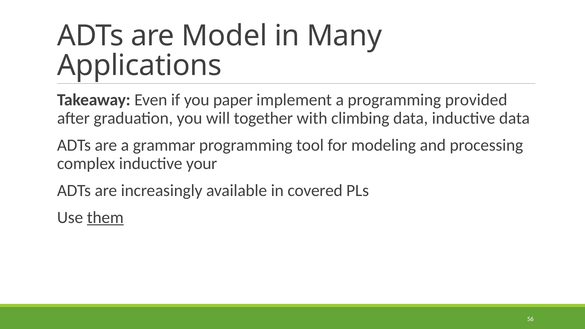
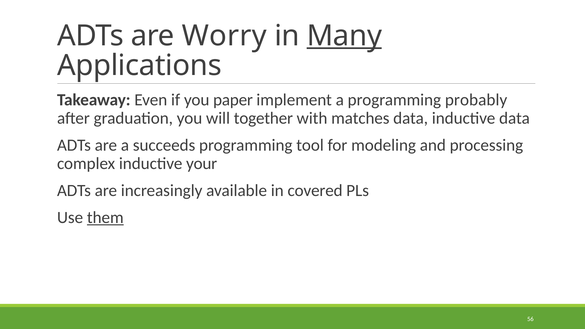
Model: Model -> Worry
Many underline: none -> present
provided: provided -> probably
climbing: climbing -> matches
grammar: grammar -> succeeds
